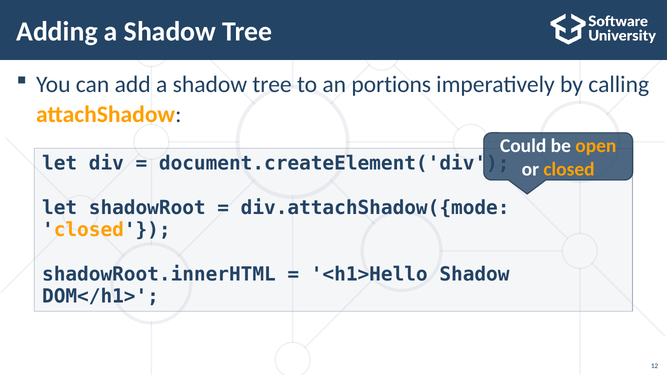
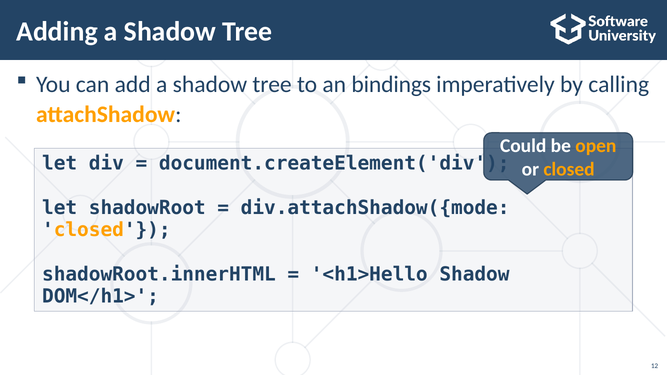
portions: portions -> bindings
